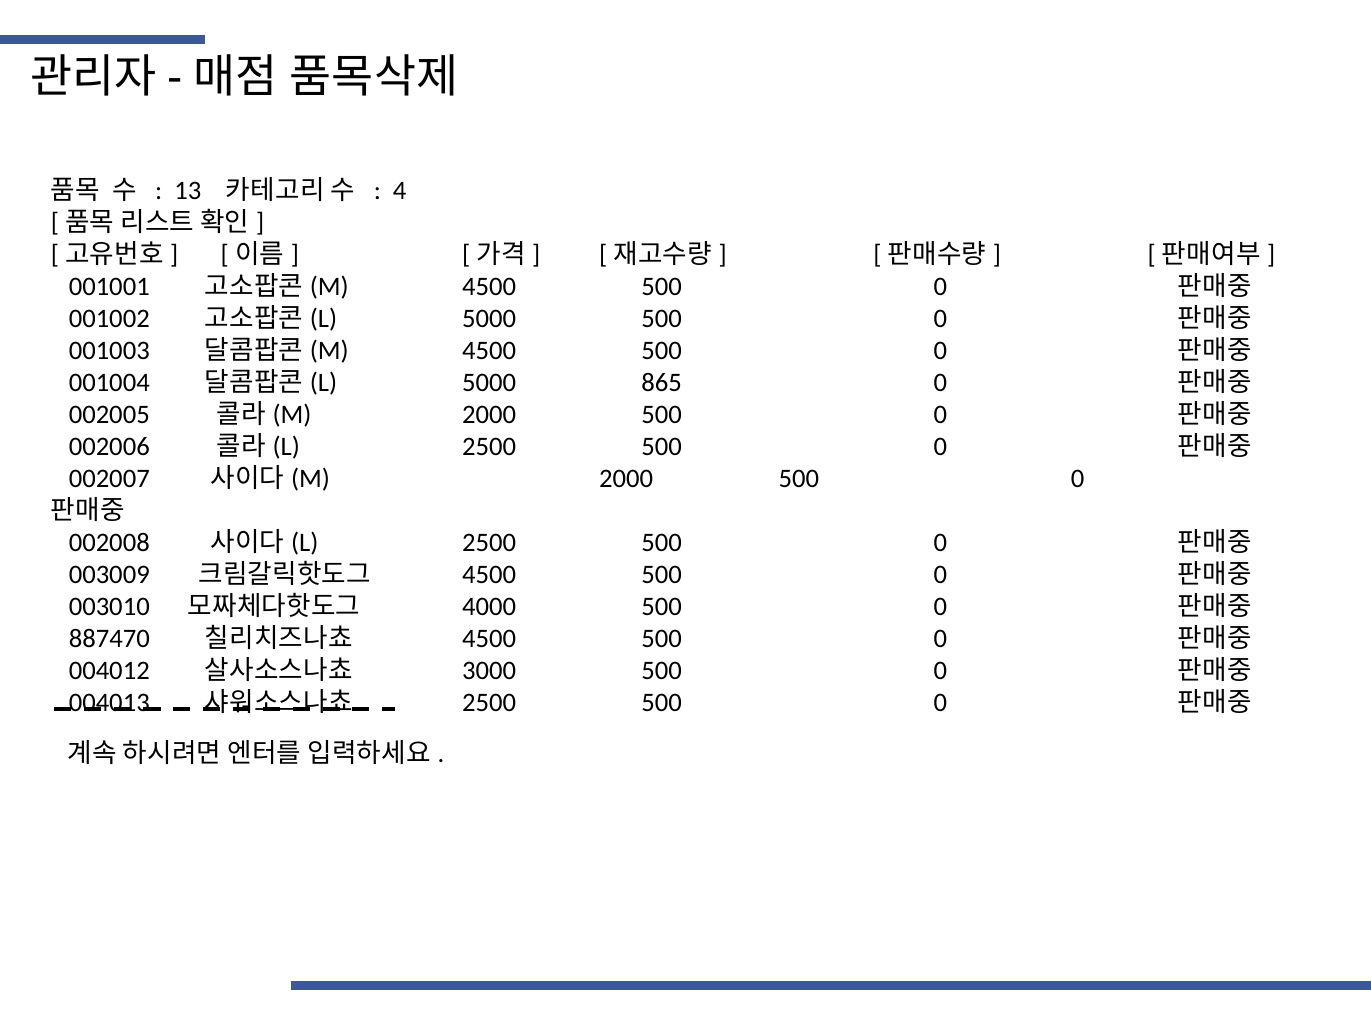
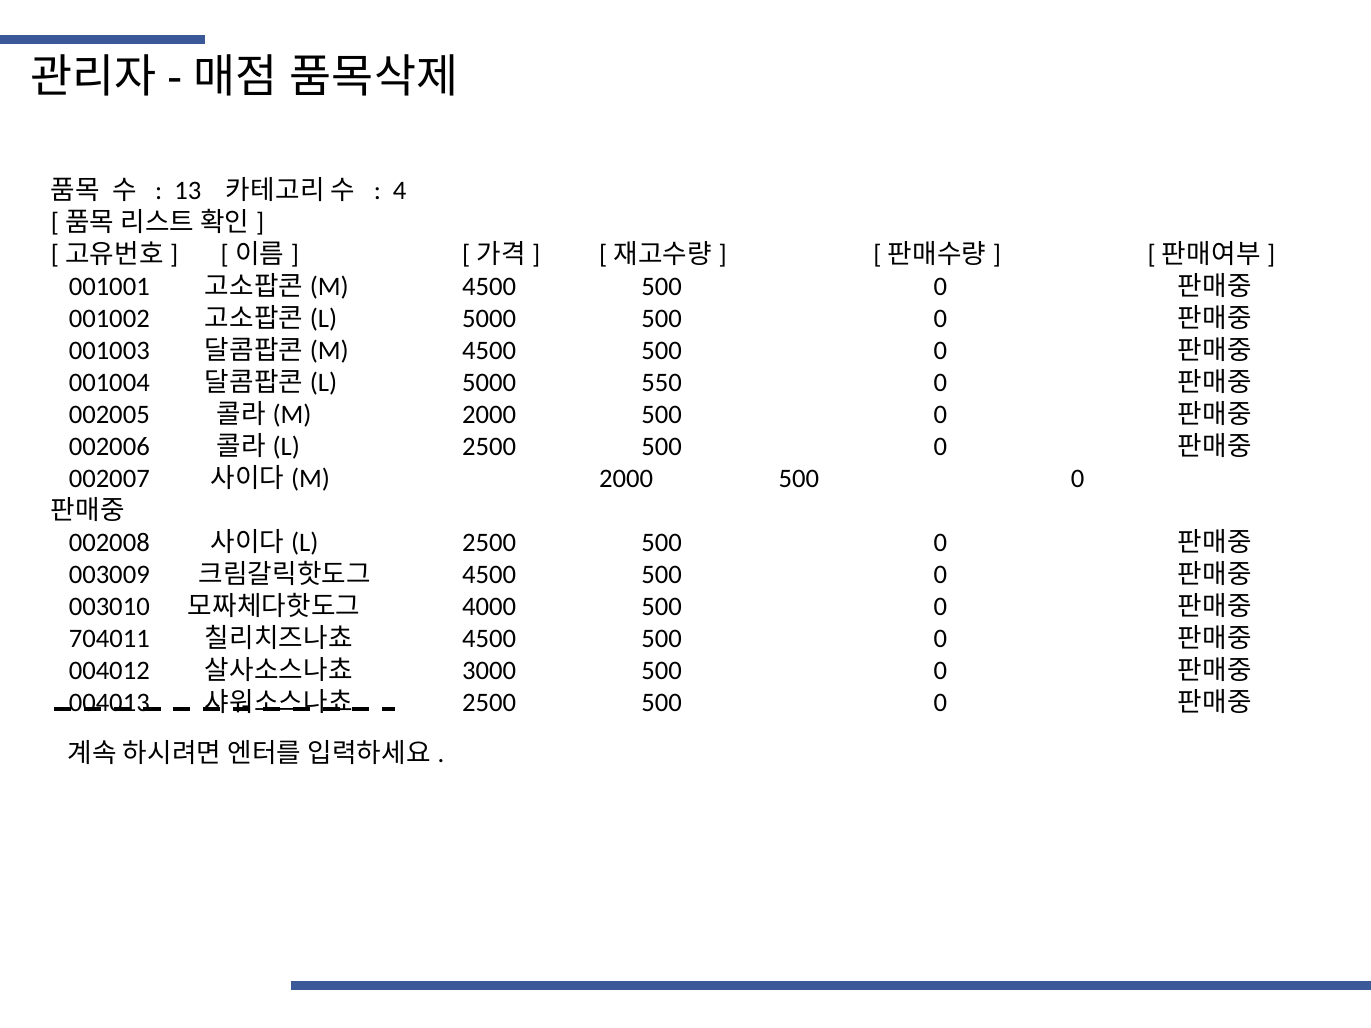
865: 865 -> 550
887470: 887470 -> 704011
